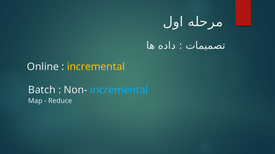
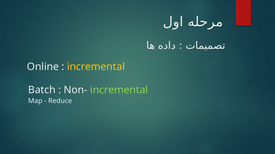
incremental at (119, 90) colour: light blue -> light green
